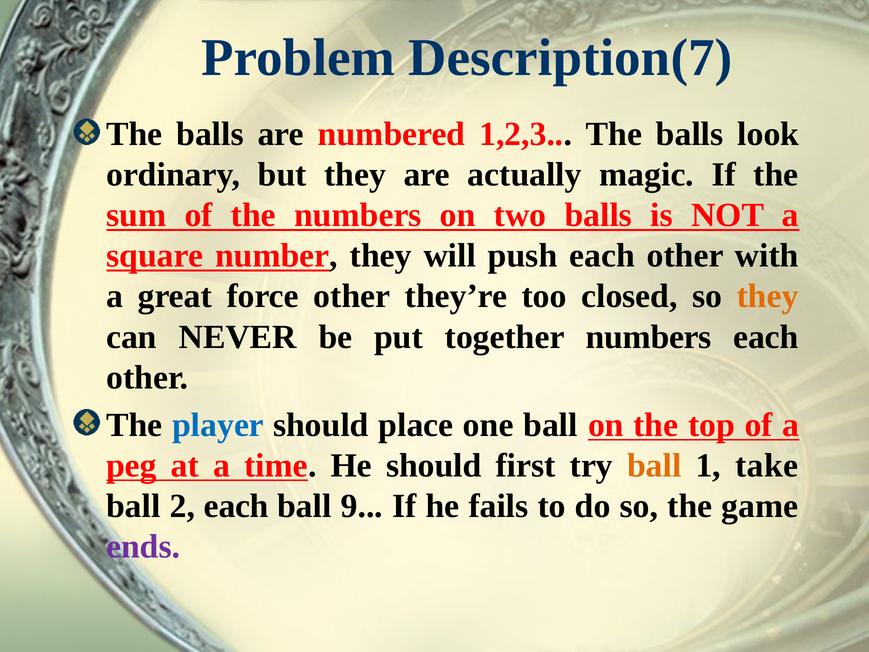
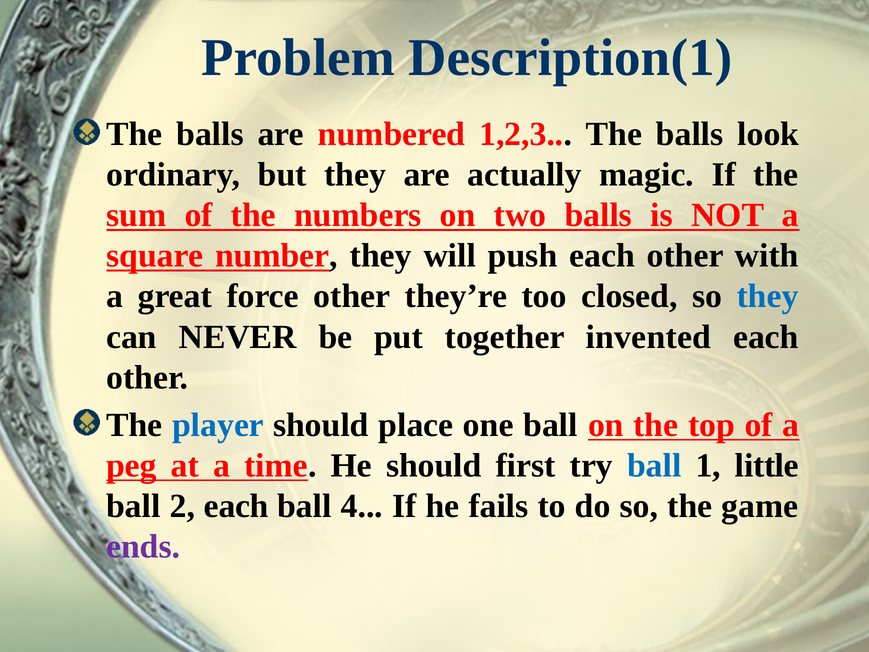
Description(7: Description(7 -> Description(1
they at (768, 296) colour: orange -> blue
together numbers: numbers -> invented
ball at (654, 465) colour: orange -> blue
take: take -> little
9: 9 -> 4
